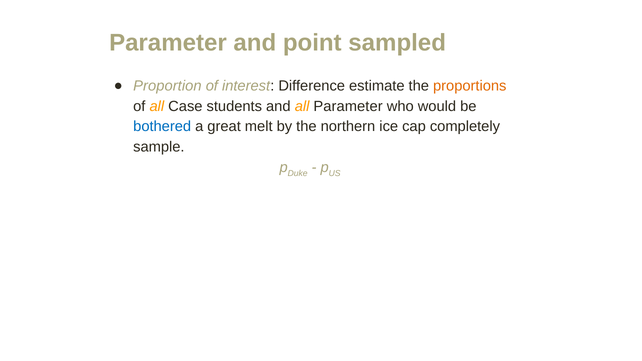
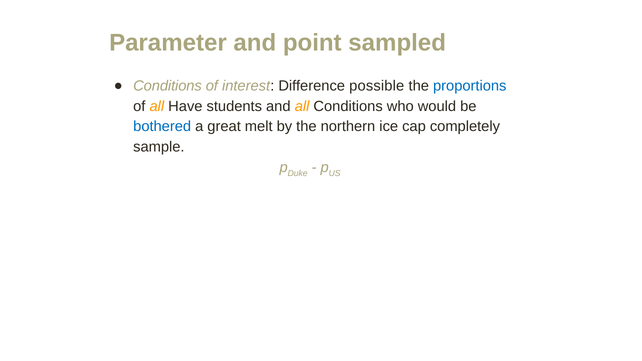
Proportion at (167, 86): Proportion -> Conditions
estimate: estimate -> possible
proportions colour: orange -> blue
Case: Case -> Have
all Parameter: Parameter -> Conditions
